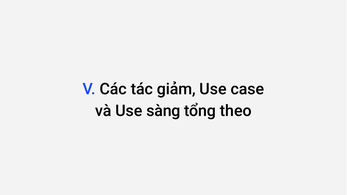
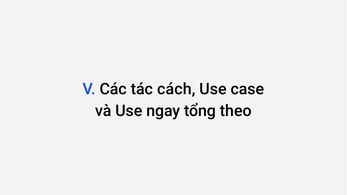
giảm: giảm -> cách
sàng: sàng -> ngay
